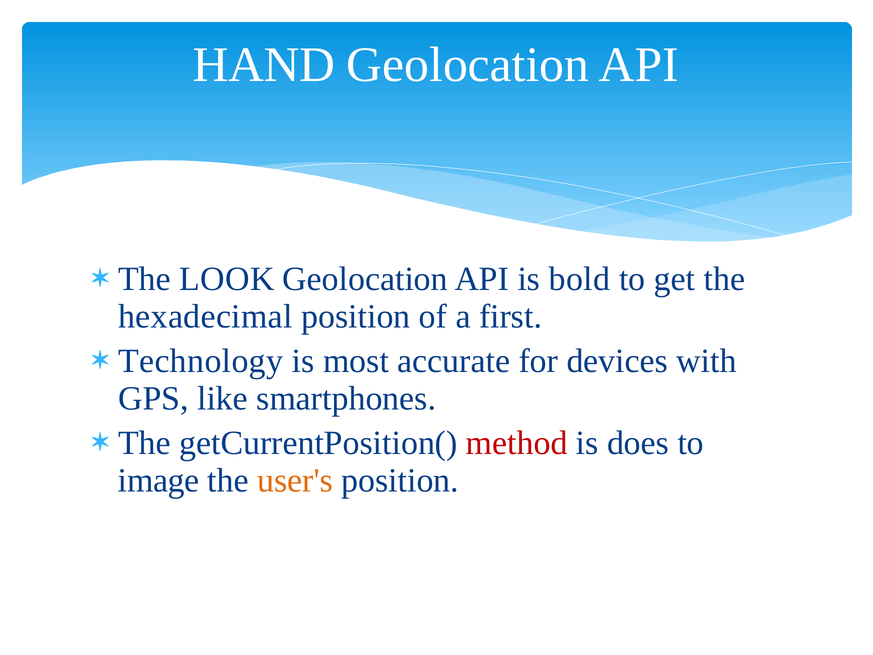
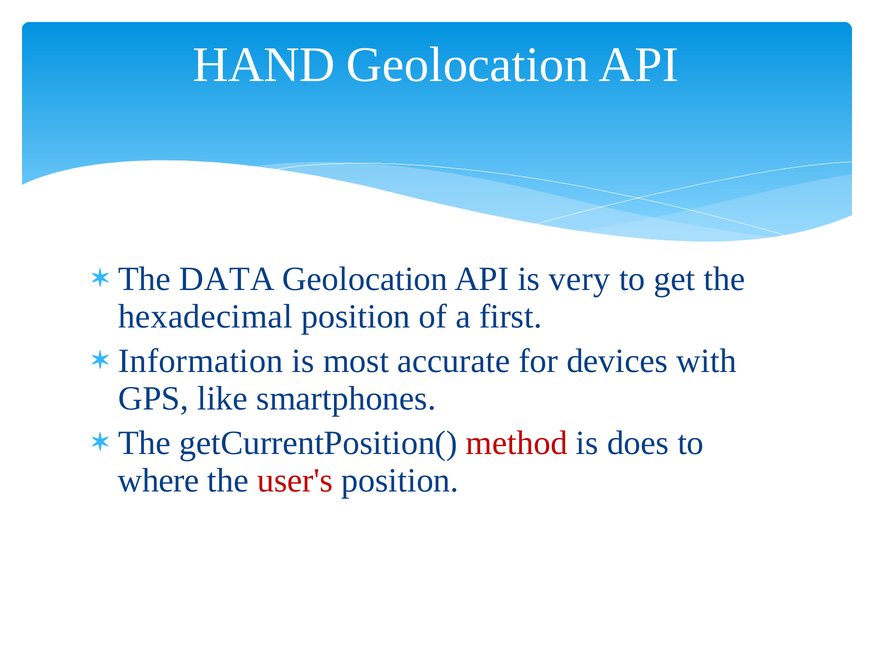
LOOK: LOOK -> DATA
bold: bold -> very
Technology: Technology -> Information
image: image -> where
user's colour: orange -> red
